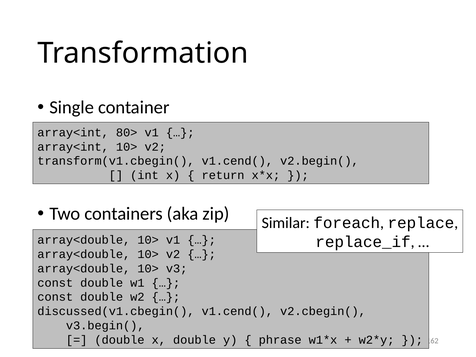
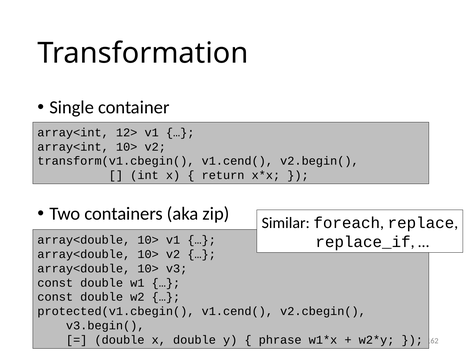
80>: 80> -> 12>
discussed(v1.cbegin(: discussed(v1.cbegin( -> protected(v1.cbegin(
